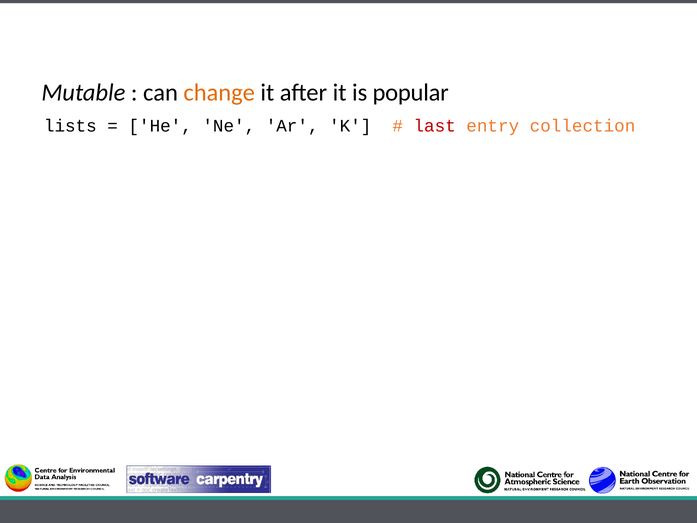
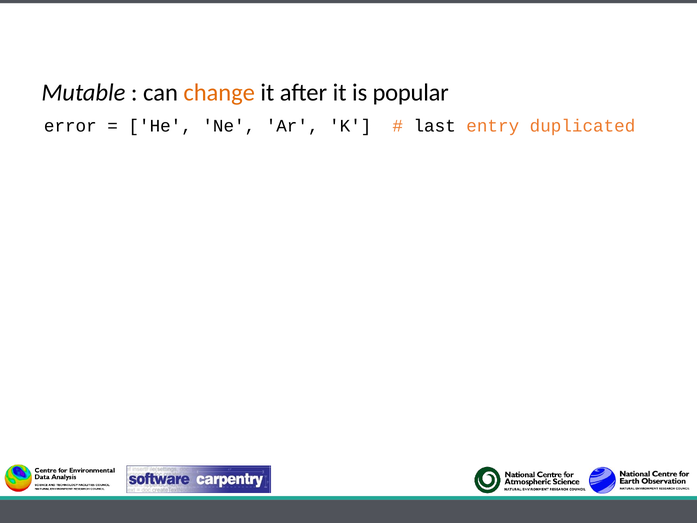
lists: lists -> error
last colour: red -> black
collection: collection -> duplicated
